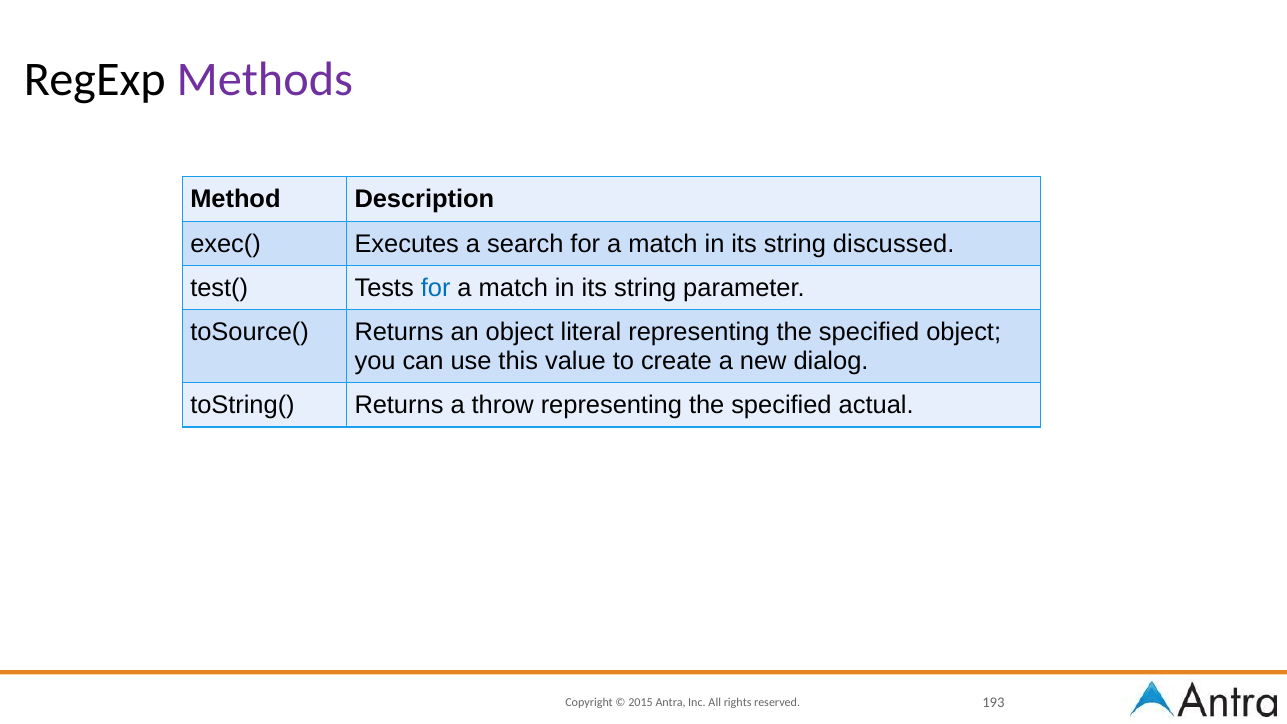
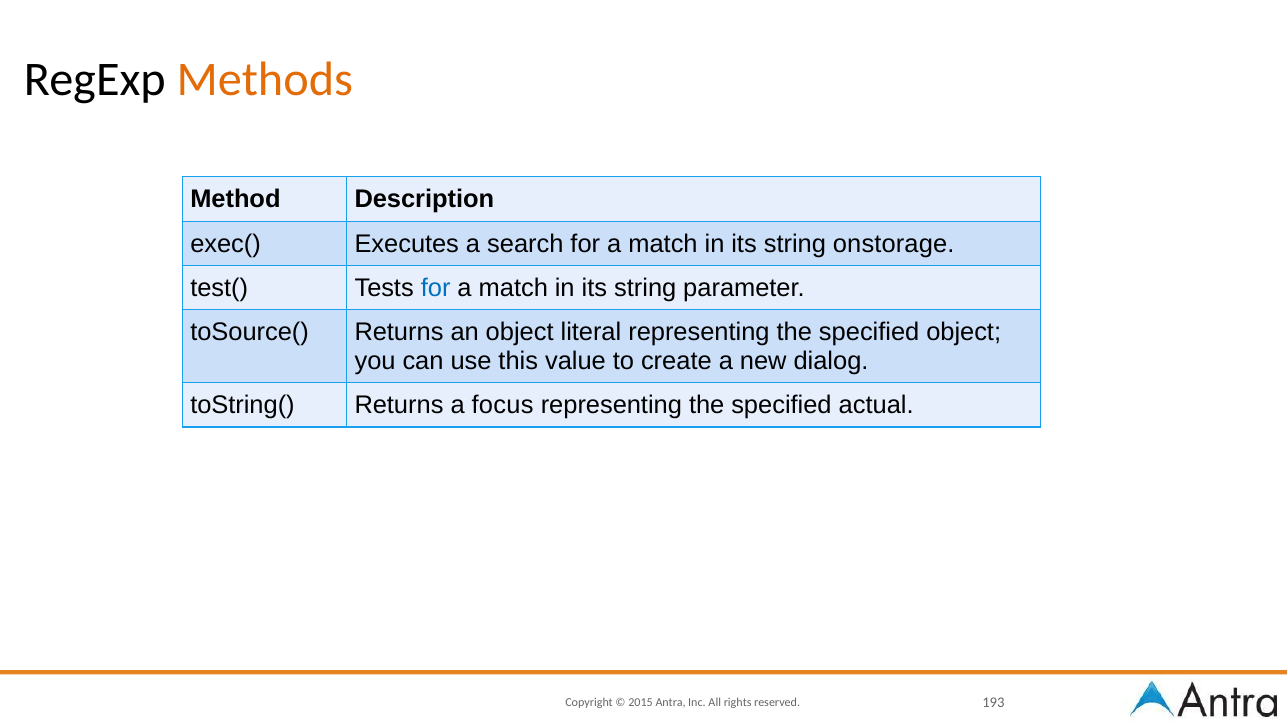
Methods colour: purple -> orange
discussed: discussed -> onstorage
throw: throw -> focus
